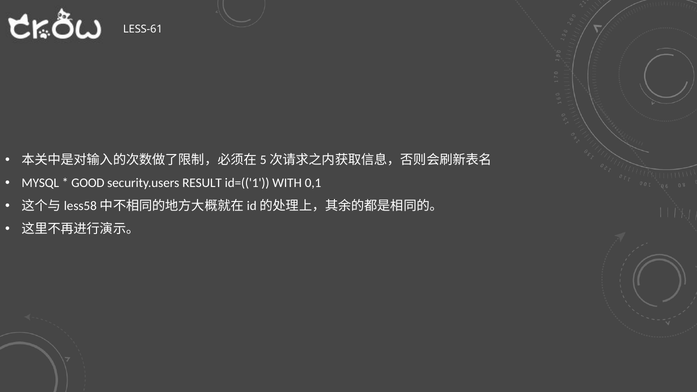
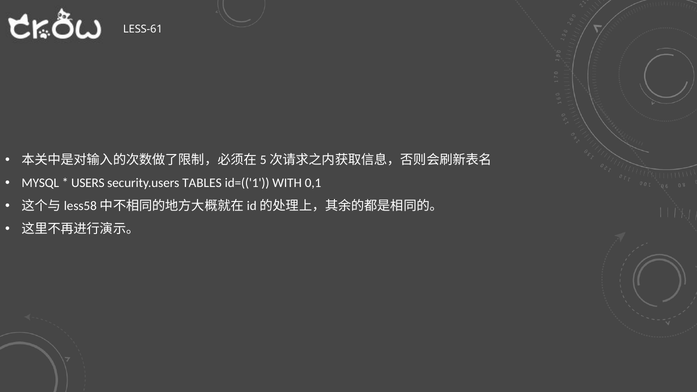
GOOD: GOOD -> USERS
RESULT: RESULT -> TABLES
